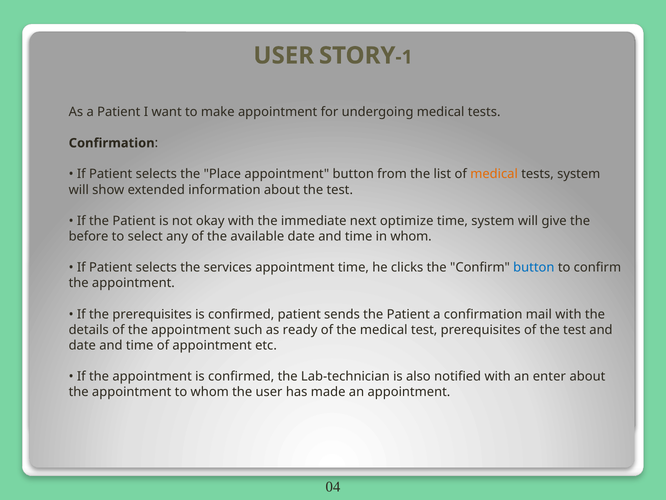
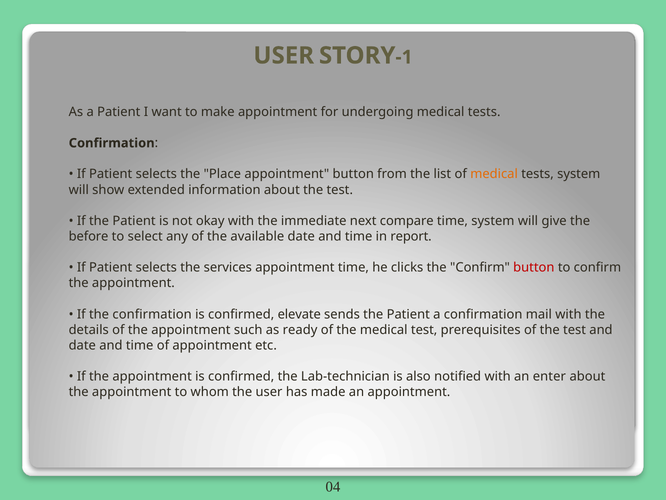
optimize: optimize -> compare
in whom: whom -> report
button at (534, 267) colour: blue -> red
the prerequisites: prerequisites -> confirmation
confirmed patient: patient -> elevate
